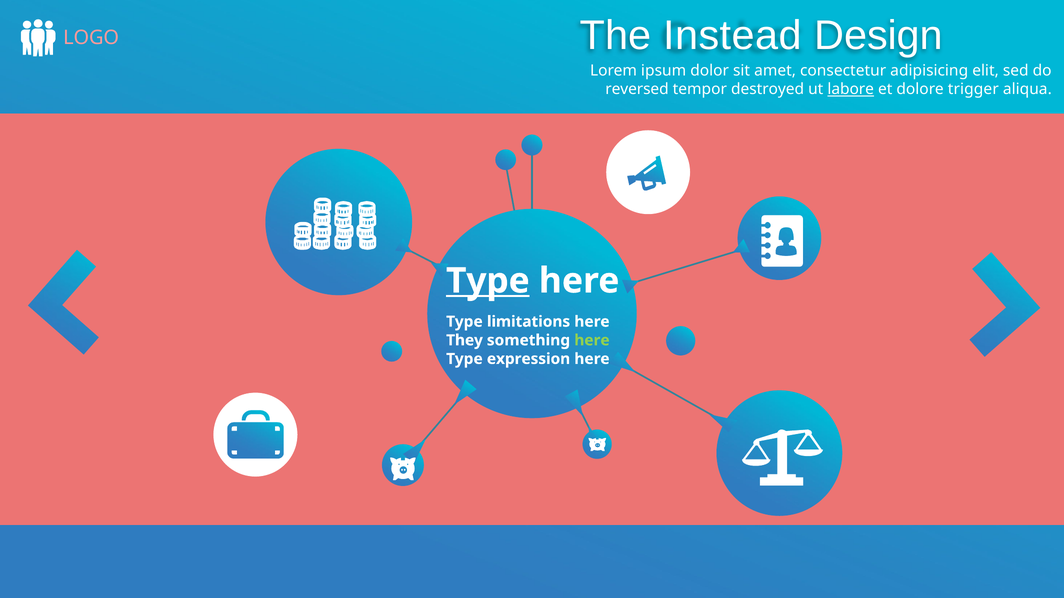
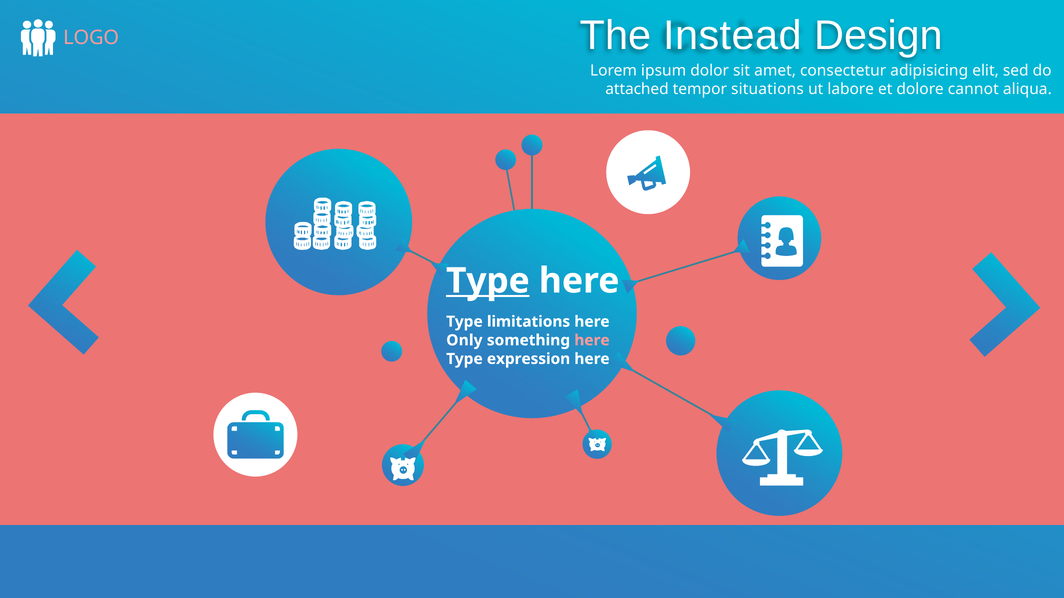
reversed: reversed -> attached
destroyed: destroyed -> situations
labore underline: present -> none
trigger: trigger -> cannot
They: They -> Only
here at (592, 341) colour: light green -> pink
